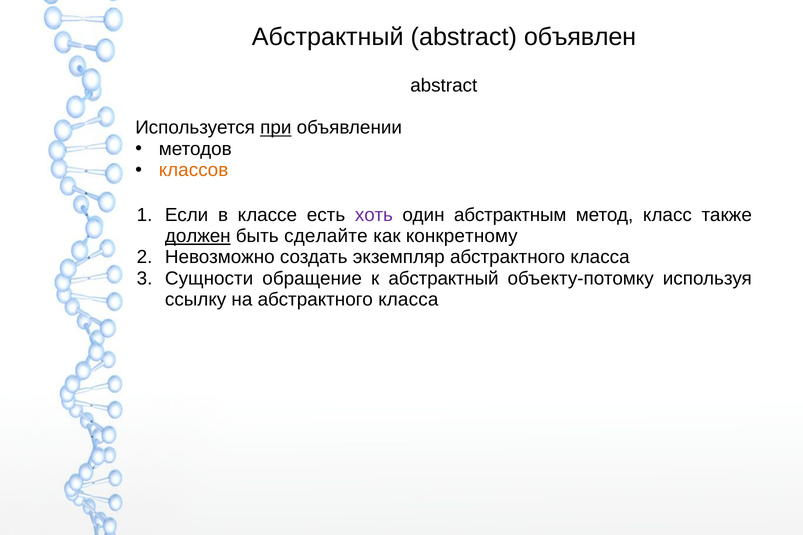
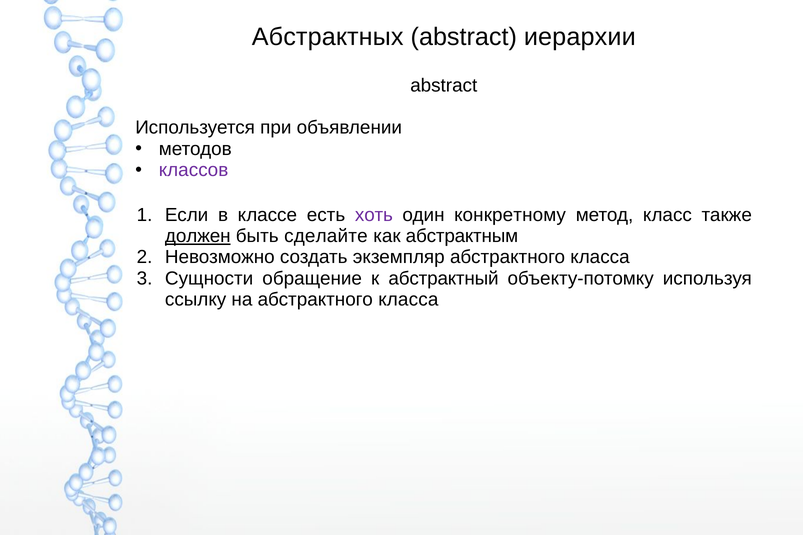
Абстрактный at (328, 37): Абстрактный -> Абстрактных
объявлен: объявлен -> иерархии
при underline: present -> none
классов colour: orange -> purple
абстрактным: абстрактным -> конкретному
конкретному: конкретному -> абстрактным
